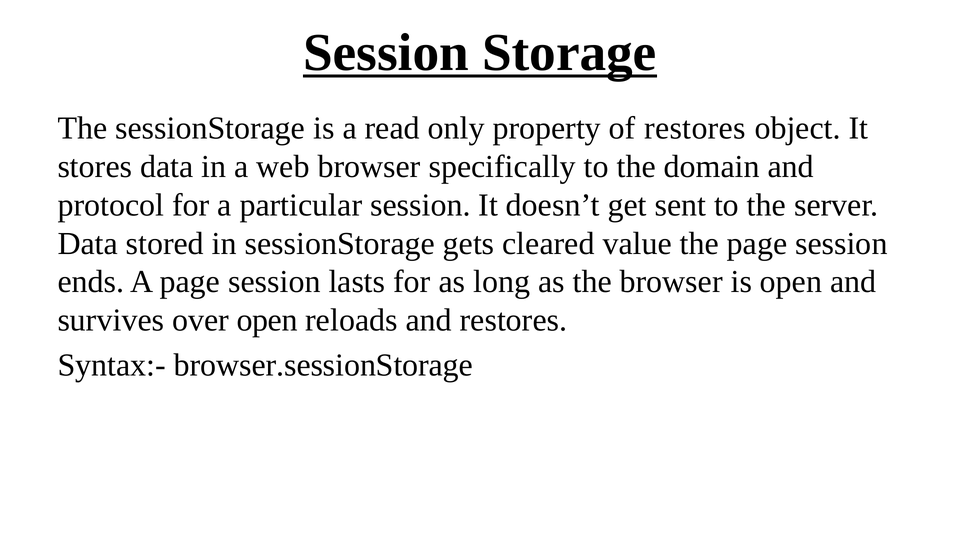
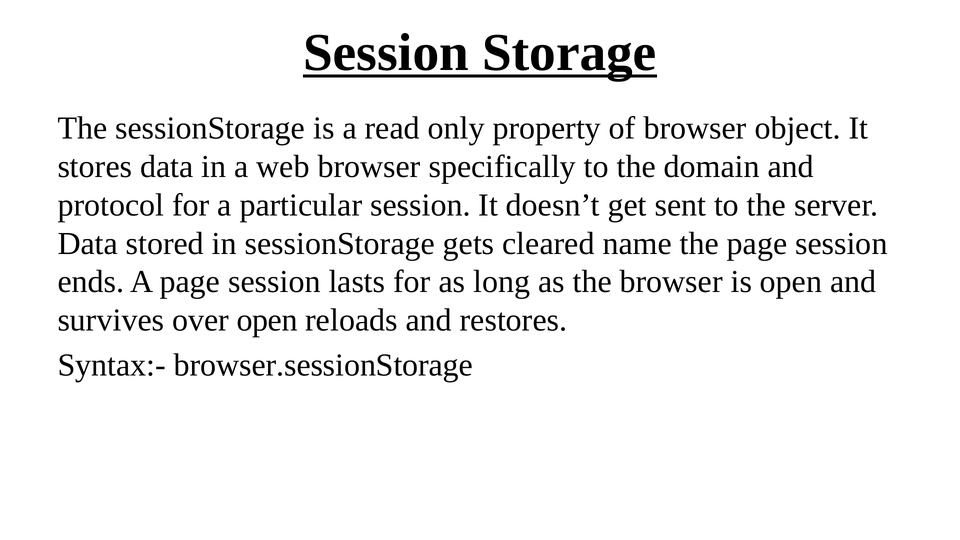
of restores: restores -> browser
value: value -> name
